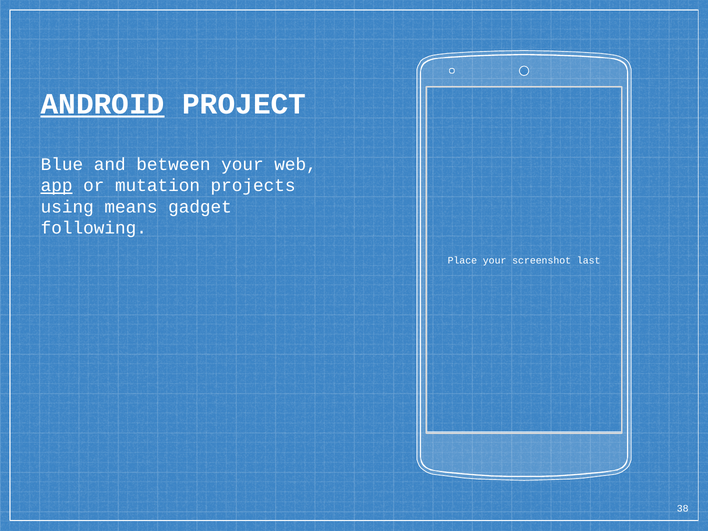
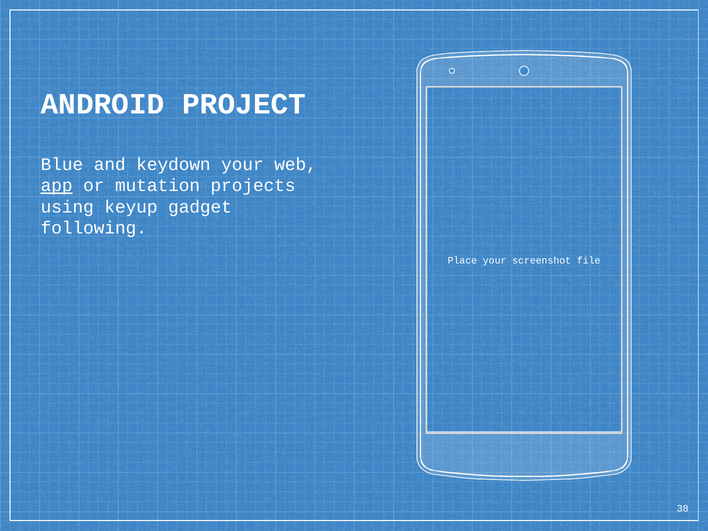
ANDROID underline: present -> none
between: between -> keydown
means: means -> keyup
last: last -> file
